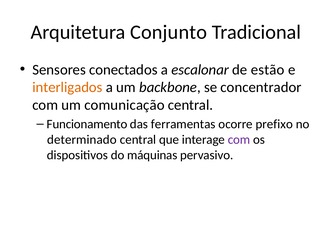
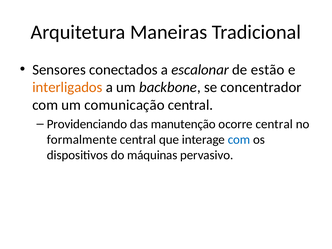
Conjunto: Conjunto -> Maneiras
Funcionamento: Funcionamento -> Providenciando
ferramentas: ferramentas -> manutenção
ocorre prefixo: prefixo -> central
determinado: determinado -> formalmente
com at (239, 140) colour: purple -> blue
